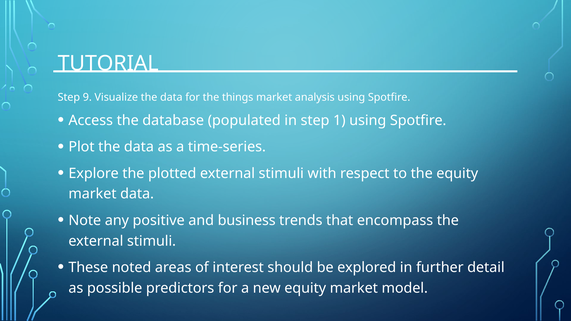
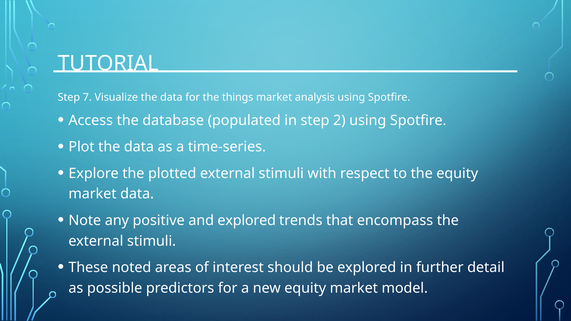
9: 9 -> 7
1: 1 -> 2
and business: business -> explored
